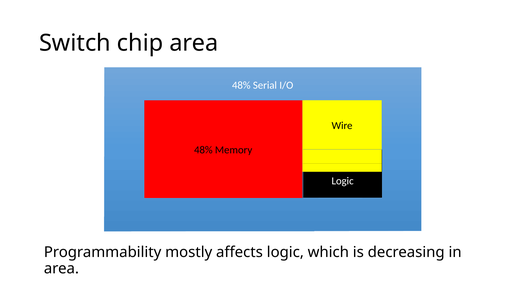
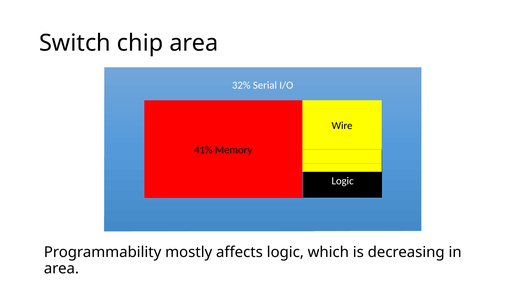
48% at (241, 85): 48% -> 32%
48% at (203, 150): 48% -> 41%
